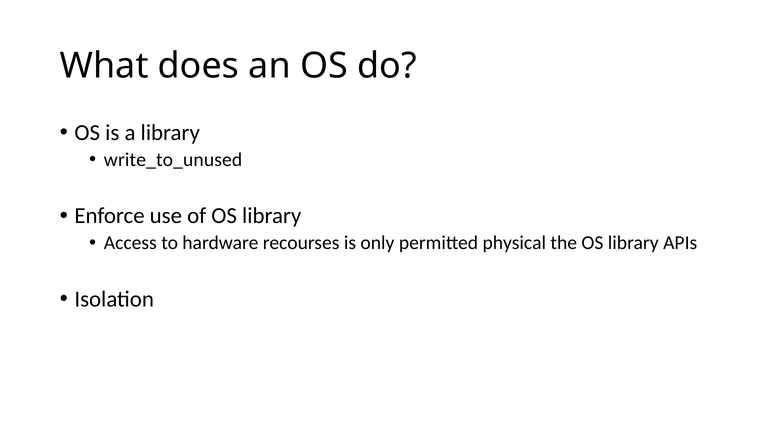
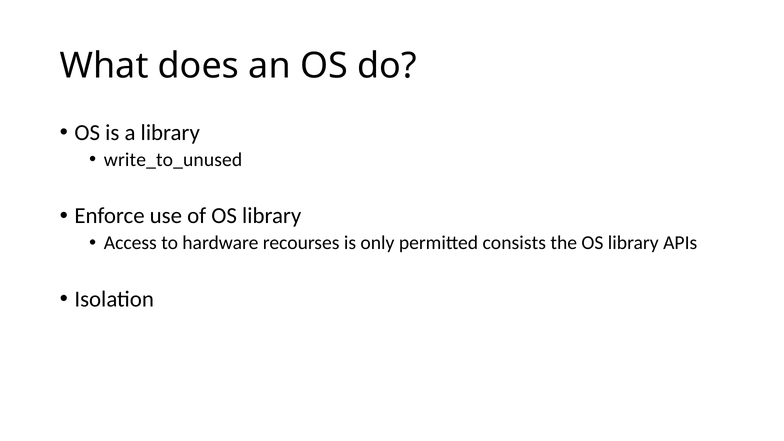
physical: physical -> consists
